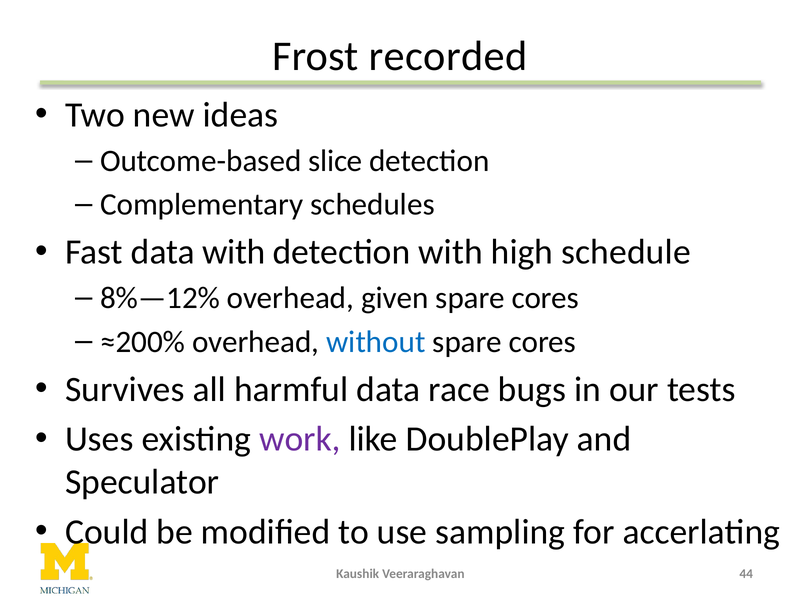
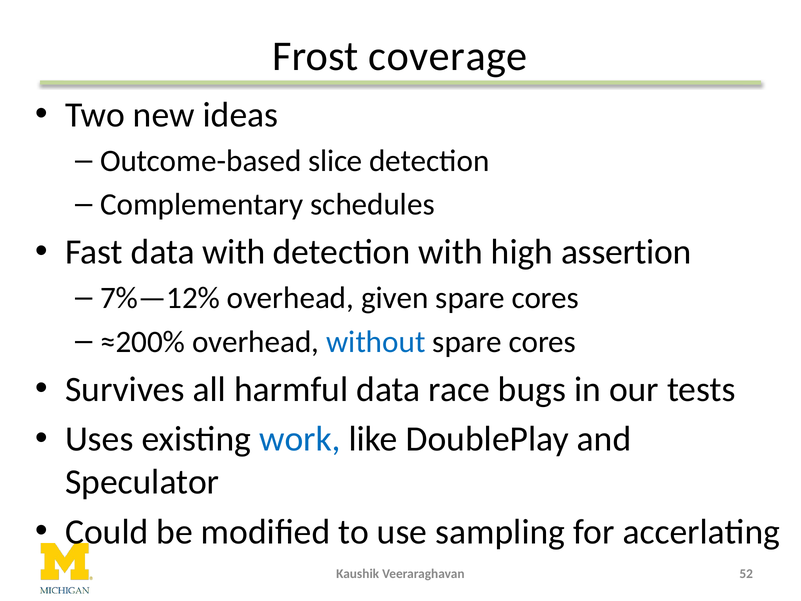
recorded: recorded -> coverage
schedule: schedule -> assertion
8%—12%: 8%—12% -> 7%—12%
work colour: purple -> blue
44: 44 -> 52
